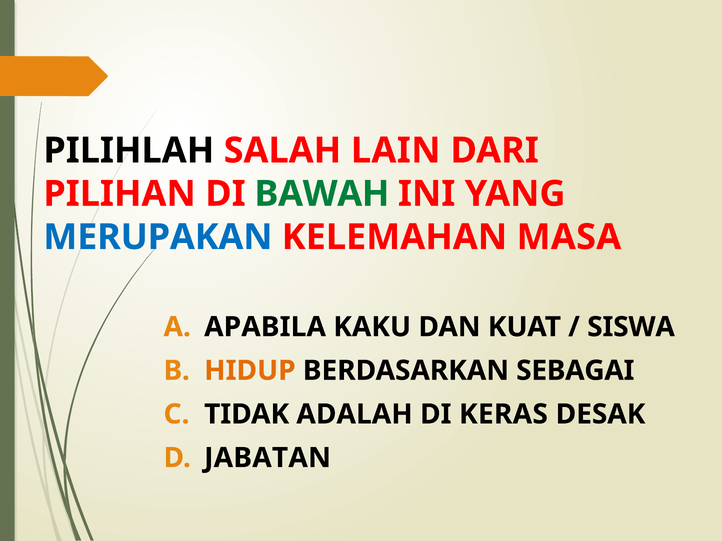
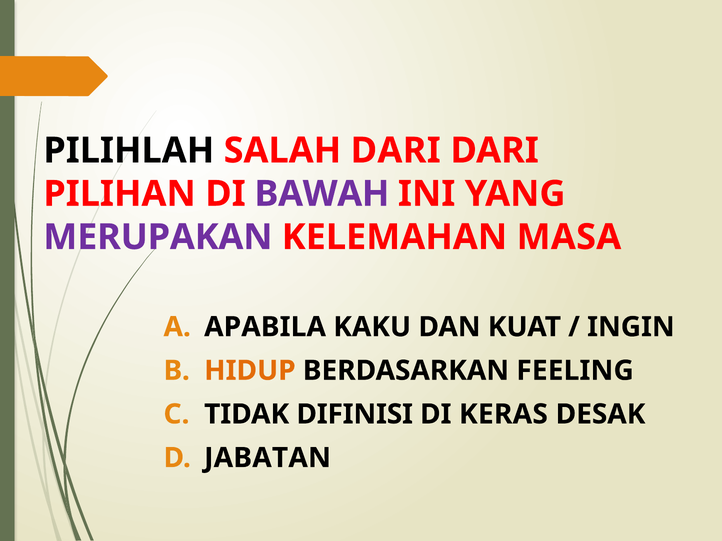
SALAH LAIN: LAIN -> DARI
BAWAH colour: green -> purple
MERUPAKAN colour: blue -> purple
SISWA: SISWA -> INGIN
SEBAGAI: SEBAGAI -> FEELING
ADALAH: ADALAH -> DIFINISI
